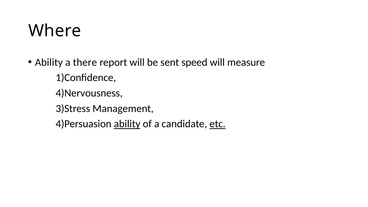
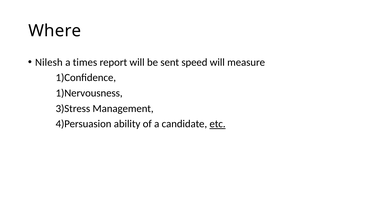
Ability at (49, 62): Ability -> Nilesh
there: there -> times
4)Nervousness: 4)Nervousness -> 1)Nervousness
ability at (127, 124) underline: present -> none
